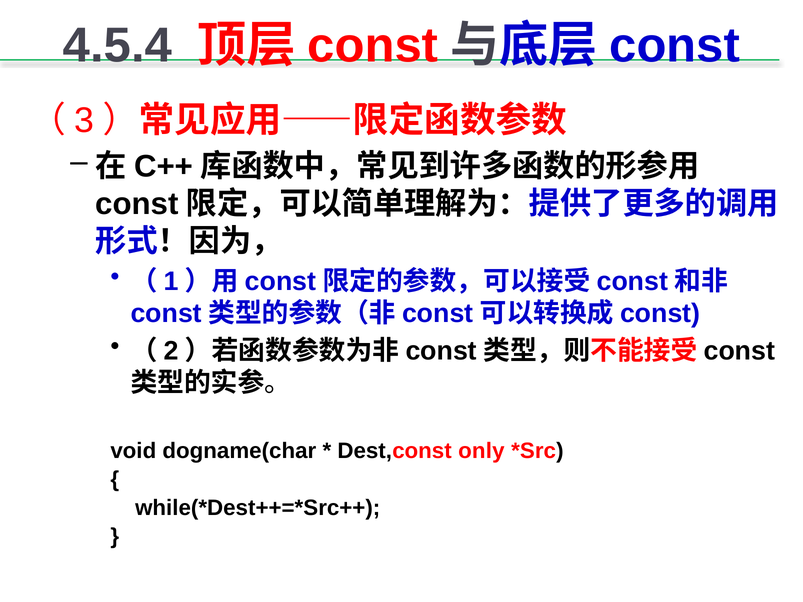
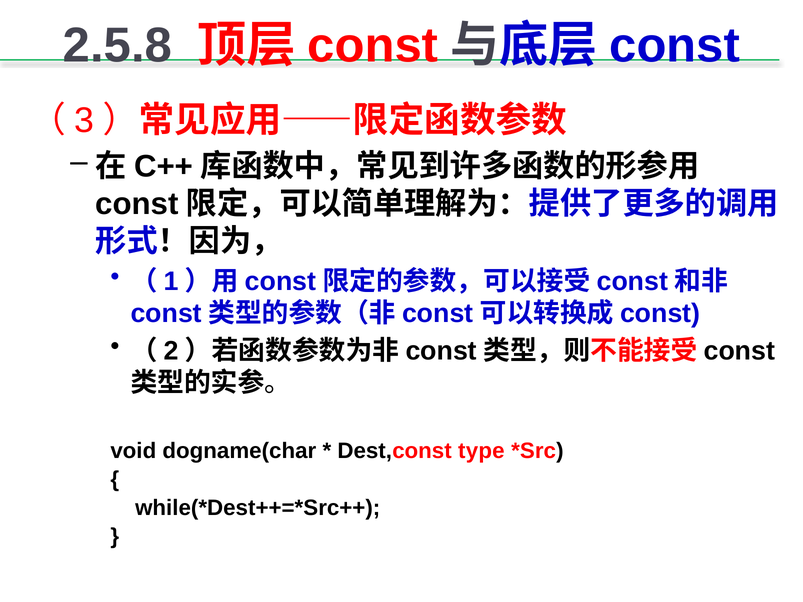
4.5.4: 4.5.4 -> 2.5.8
only: only -> type
